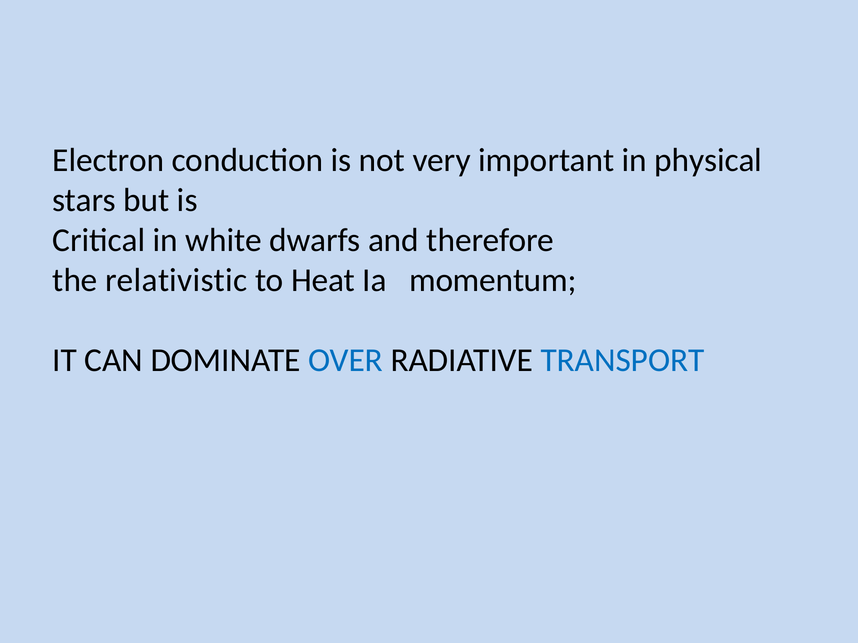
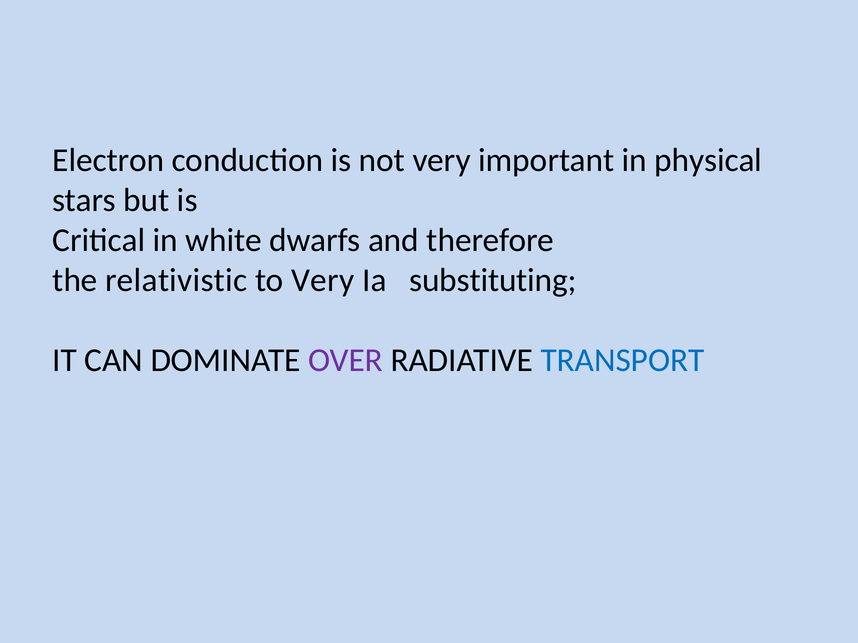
to Heat: Heat -> Very
momentum: momentum -> substituting
OVER colour: blue -> purple
